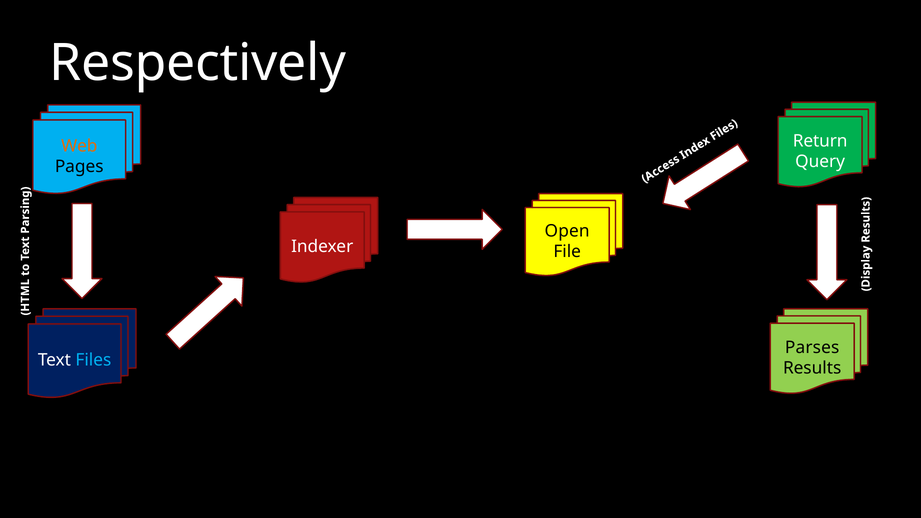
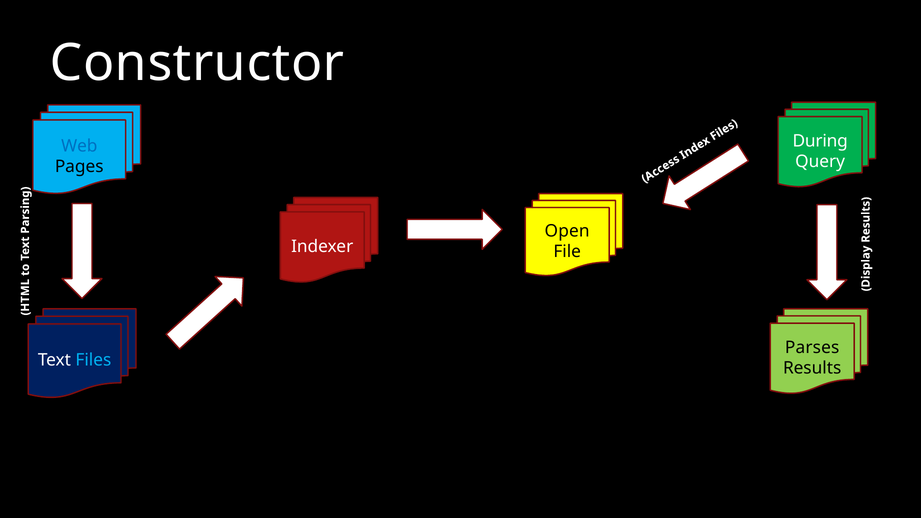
Respectively: Respectively -> Constructor
Return: Return -> During
Web colour: orange -> blue
